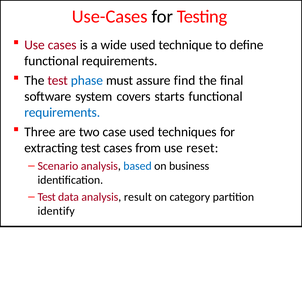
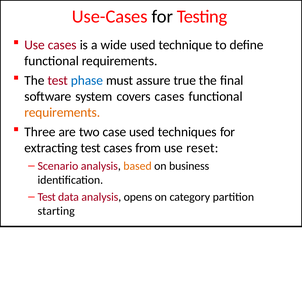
find: find -> true
covers starts: starts -> cases
requirements at (62, 113) colour: blue -> orange
based colour: blue -> orange
result: result -> opens
identify: identify -> starting
